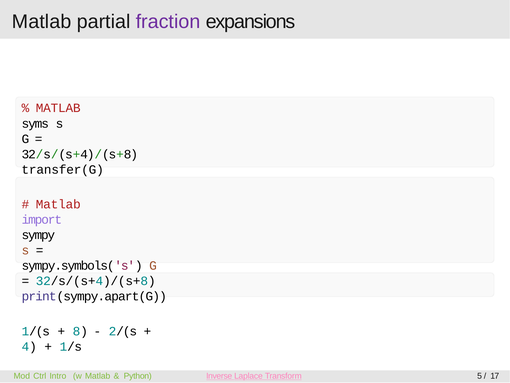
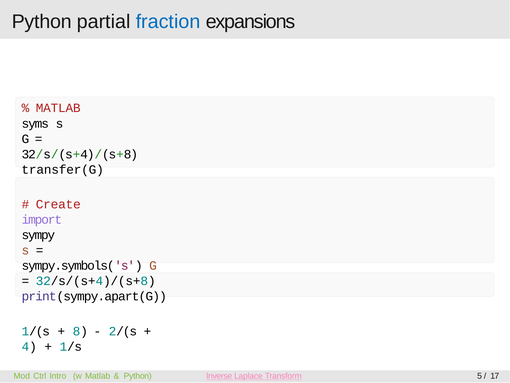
Matlab at (42, 22): Matlab -> Python
fraction colour: purple -> blue
Matlab at (58, 204): Matlab -> Create
